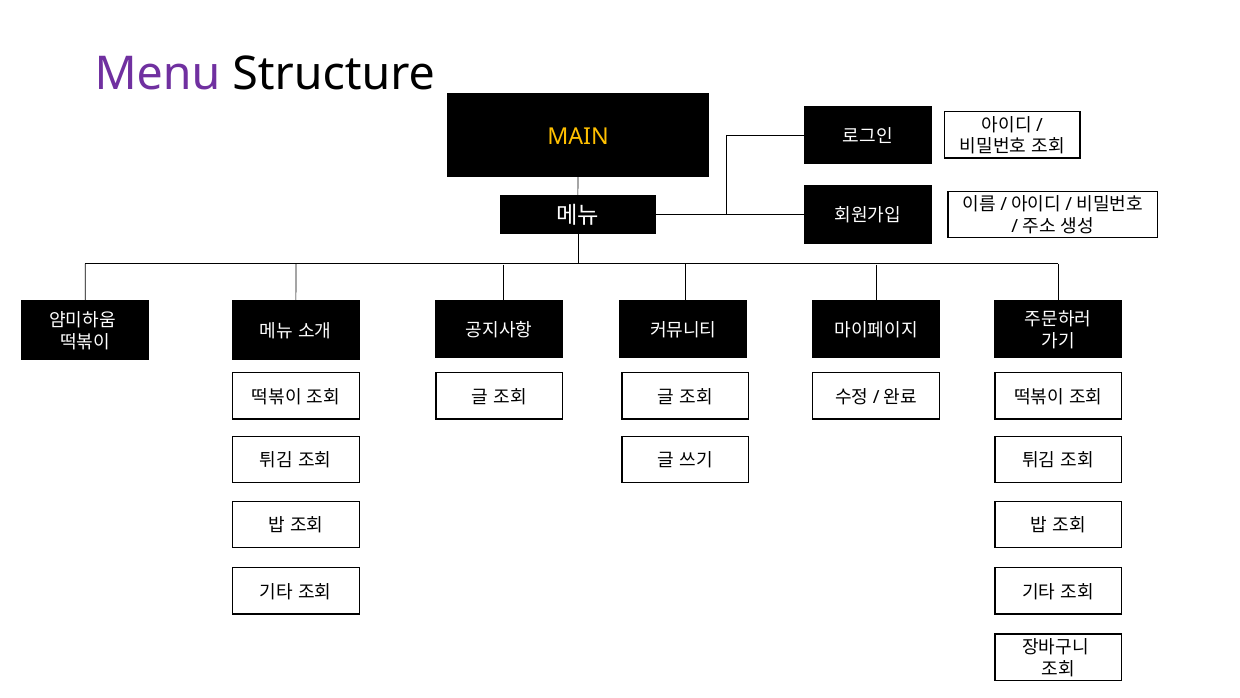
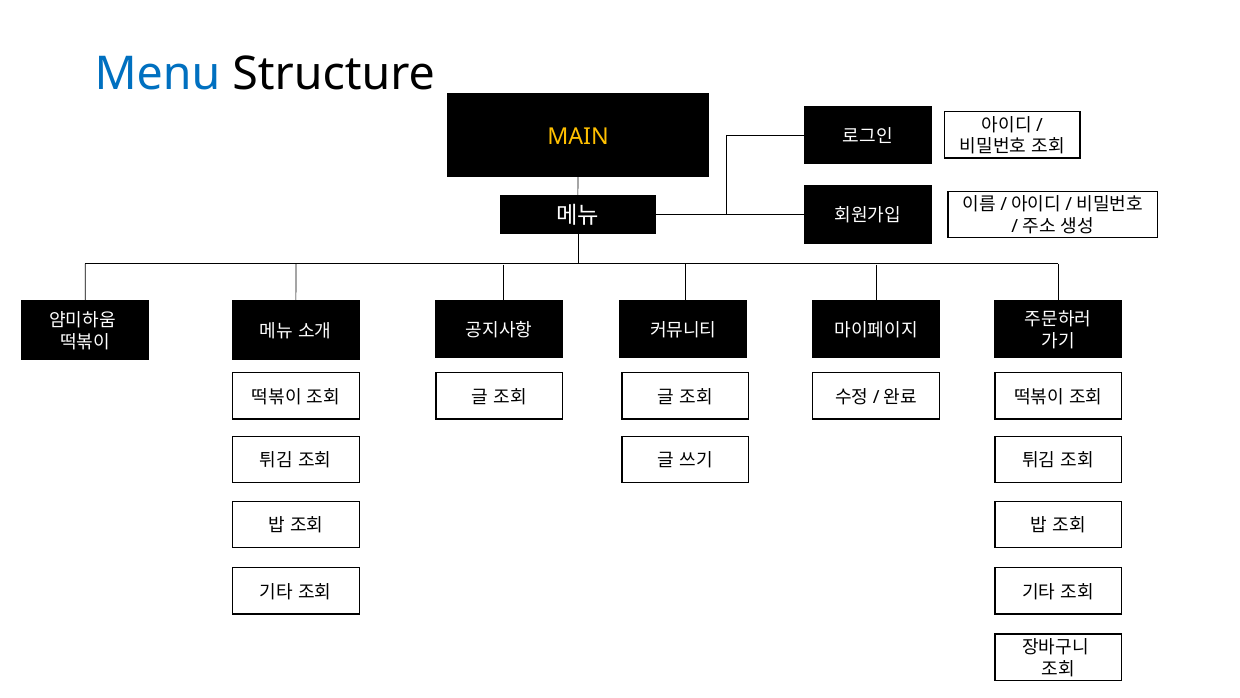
Menu colour: purple -> blue
